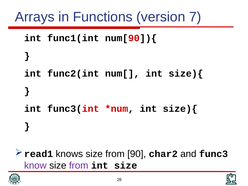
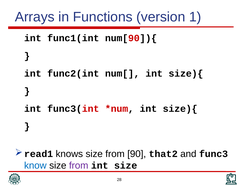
7: 7 -> 1
char2: char2 -> that2
know colour: purple -> blue
